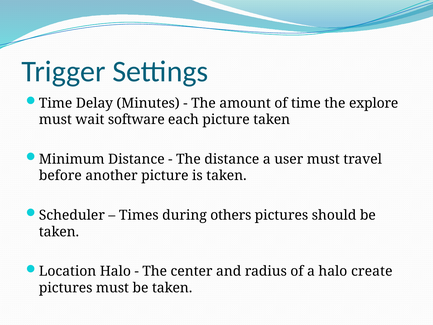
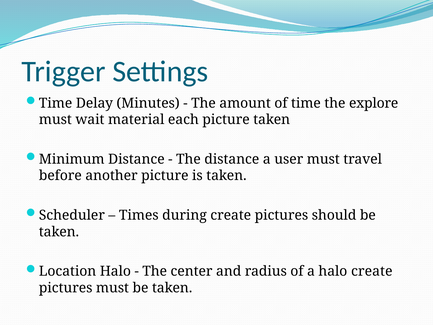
software: software -> material
during others: others -> create
